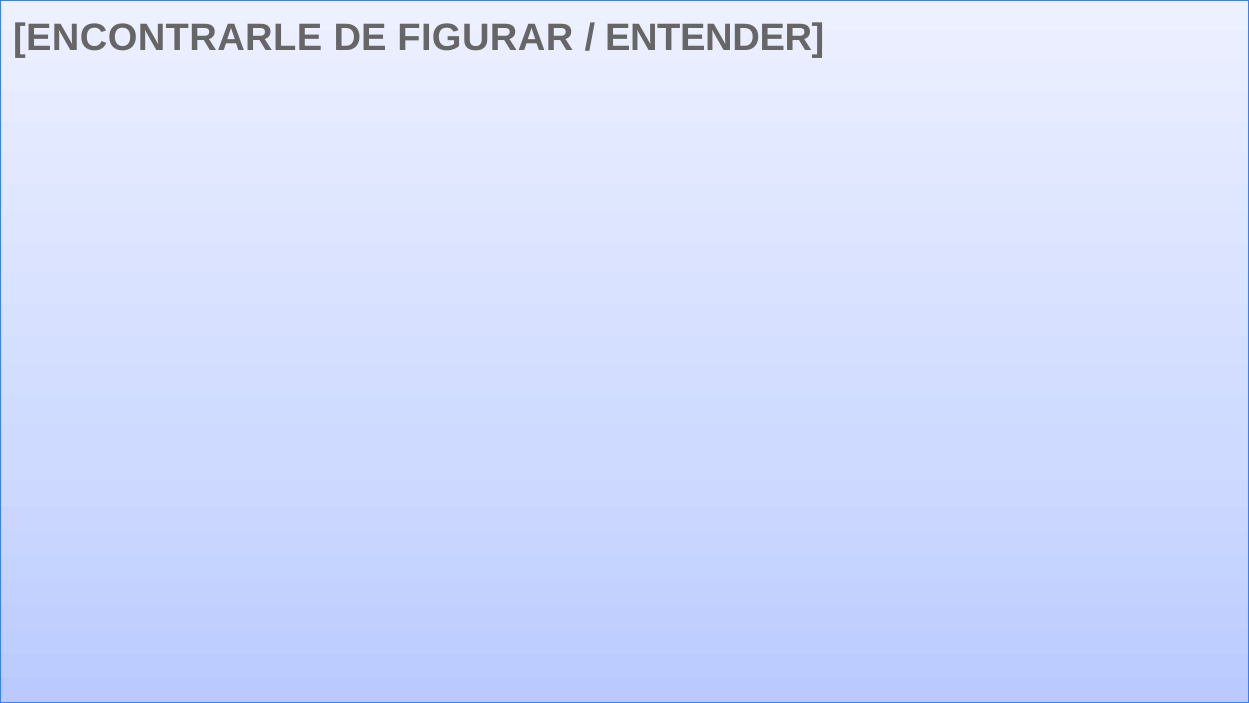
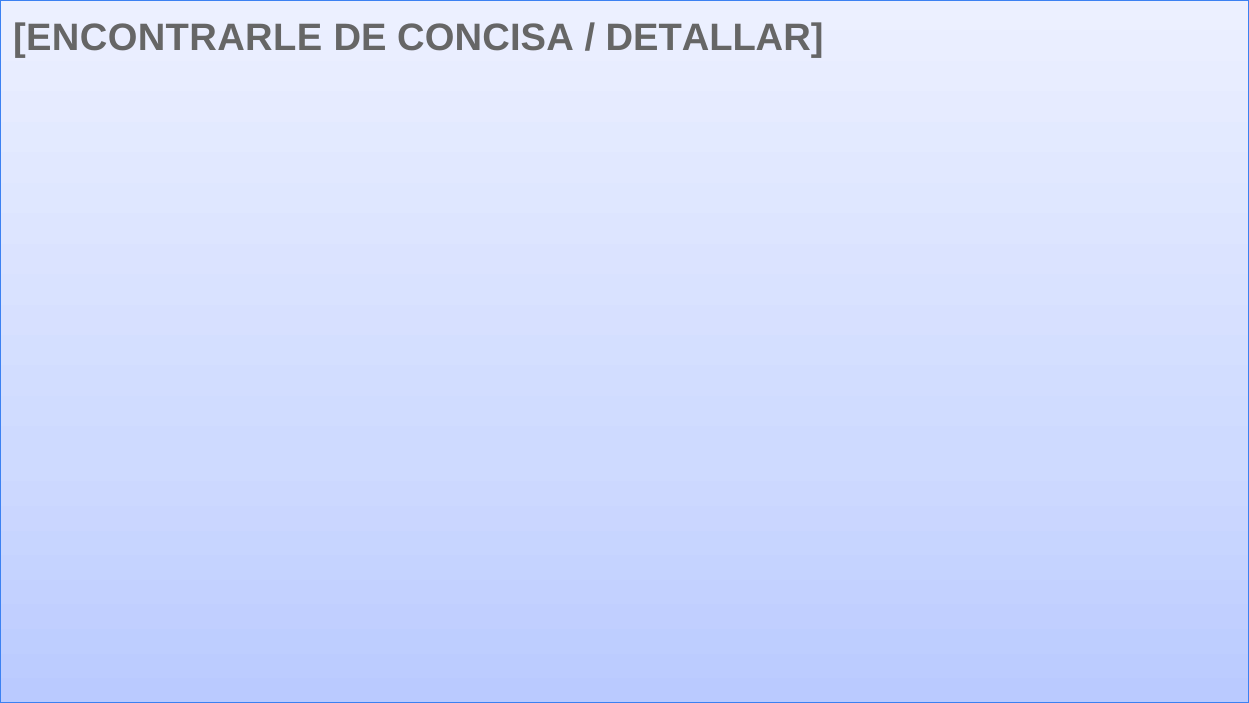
DE FIGURAR: FIGURAR -> CONCISA
ENTENDER at (715, 38): ENTENDER -> DETALLAR
